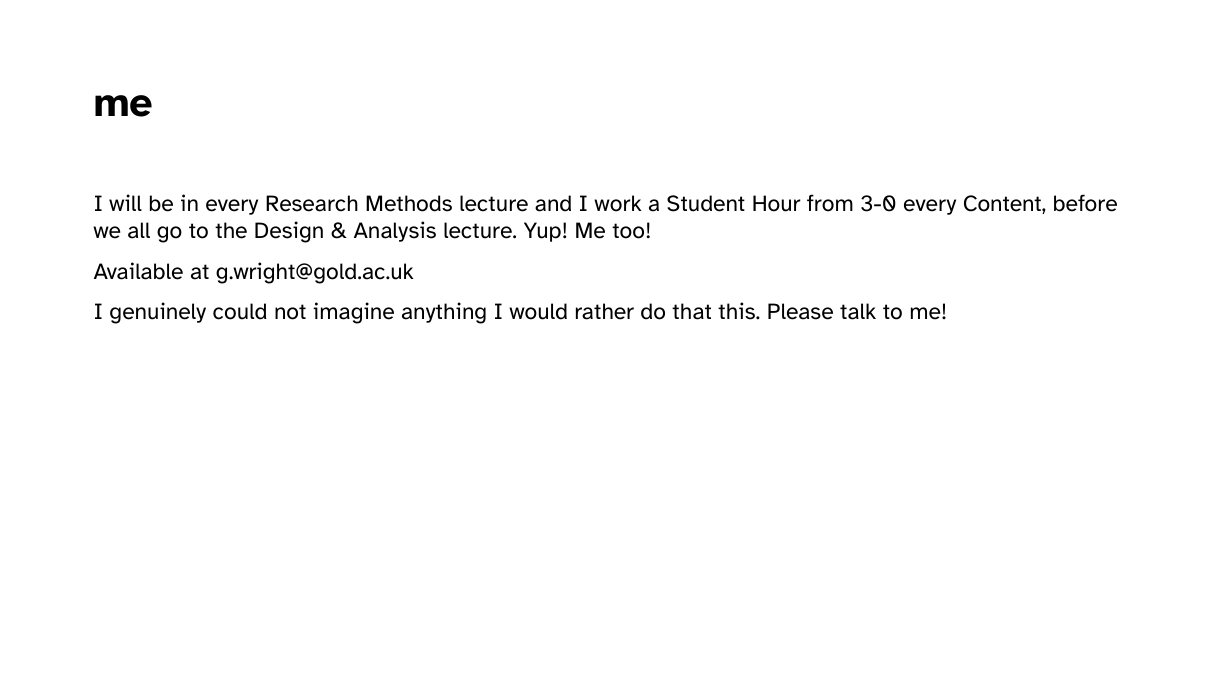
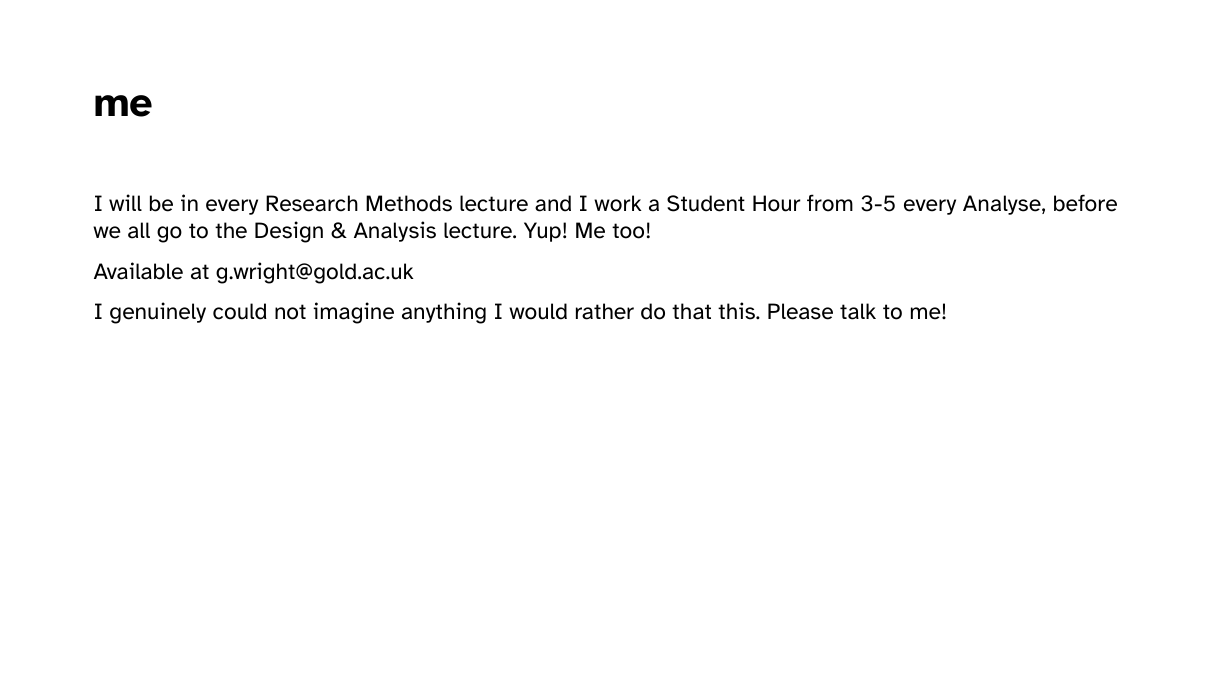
3-0: 3-0 -> 3-5
Content: Content -> Analyse
